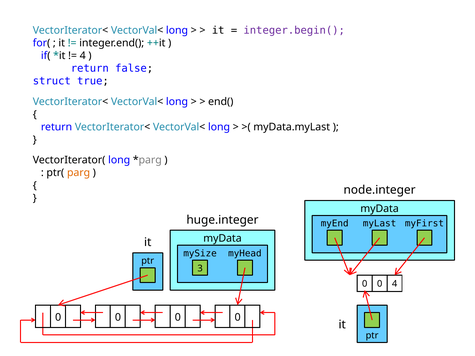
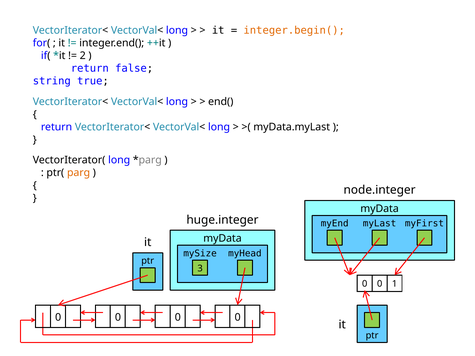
integer.begin( colour: purple -> orange
4 at (83, 56): 4 -> 2
struct: struct -> string
0 4: 4 -> 1
